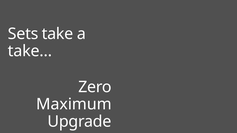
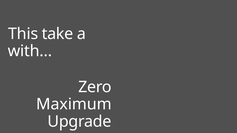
Sets: Sets -> This
take…: take… -> with…
